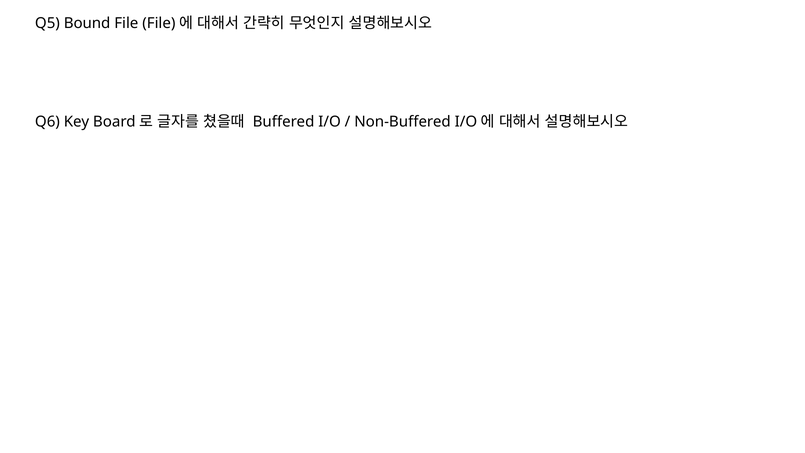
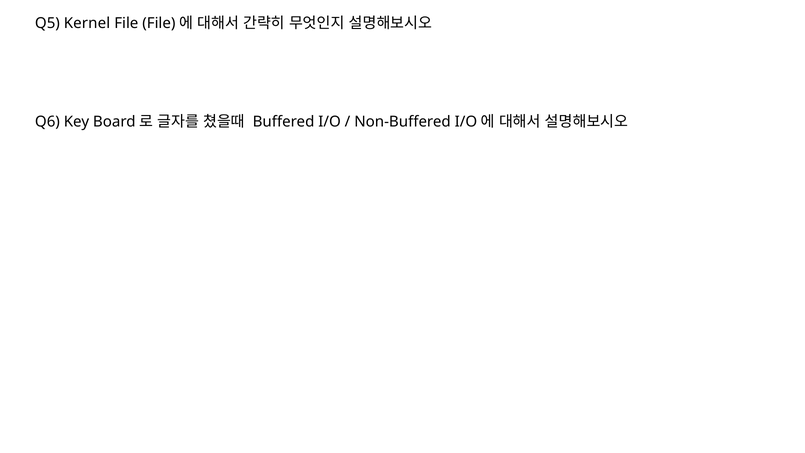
Bound: Bound -> Kernel
